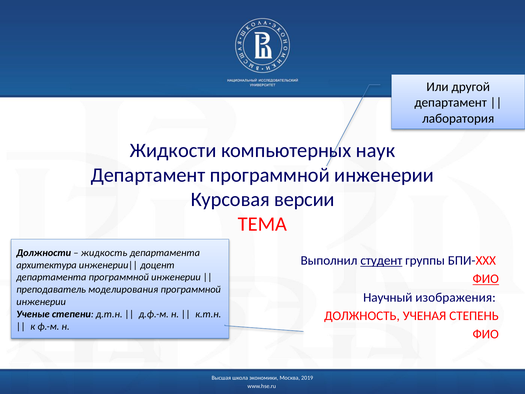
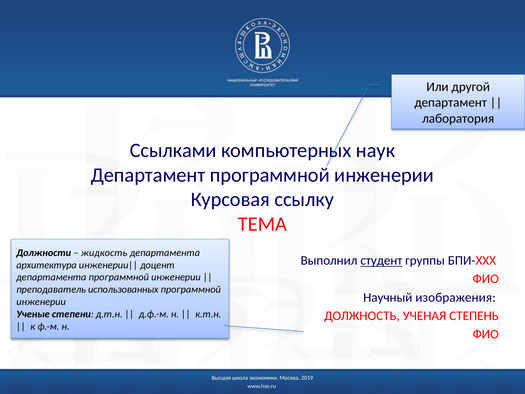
Жидкости: Жидкости -> Ссылками
версии: версии -> ссылку
ФИО at (486, 279) underline: present -> none
моделирования: моделирования -> использованных
